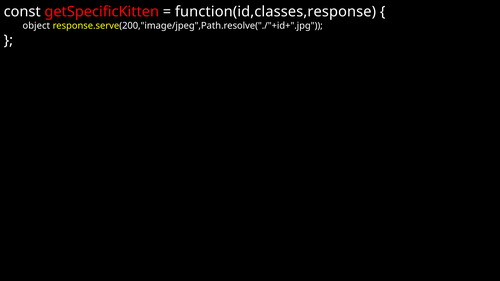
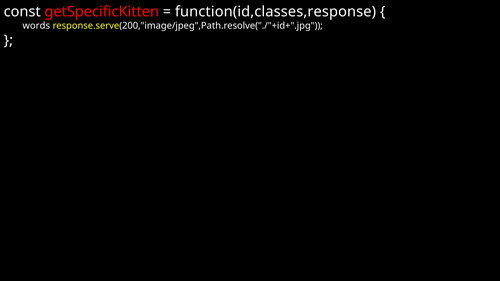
object: object -> words
